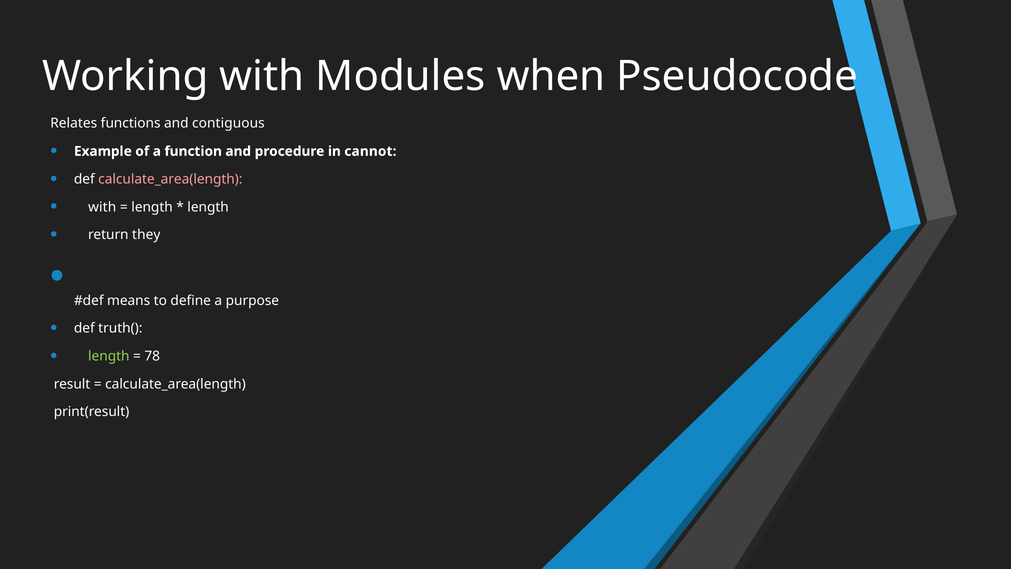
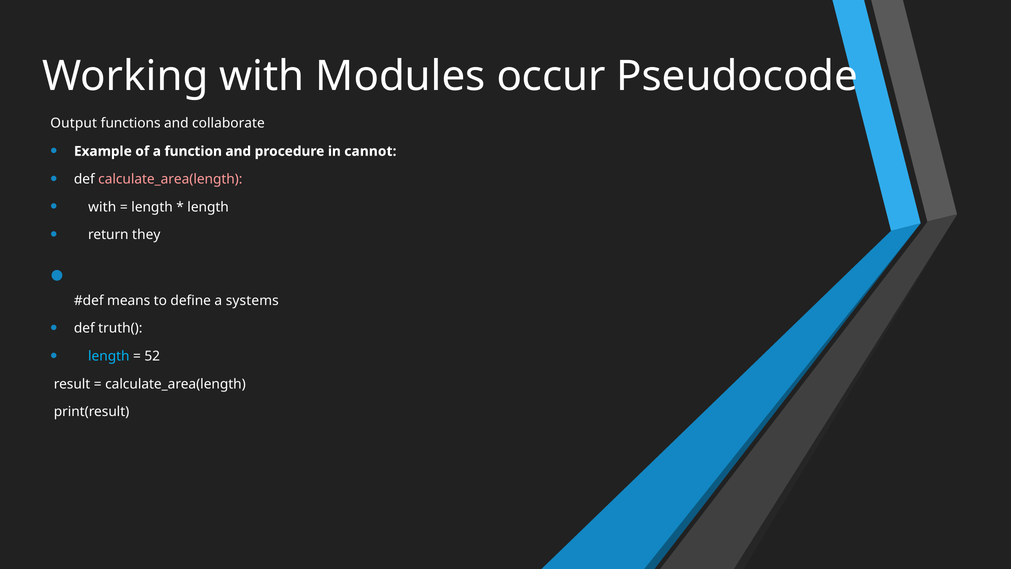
when: when -> occur
Relates: Relates -> Output
contiguous: contiguous -> collaborate
purpose: purpose -> systems
length at (109, 356) colour: light green -> light blue
78: 78 -> 52
